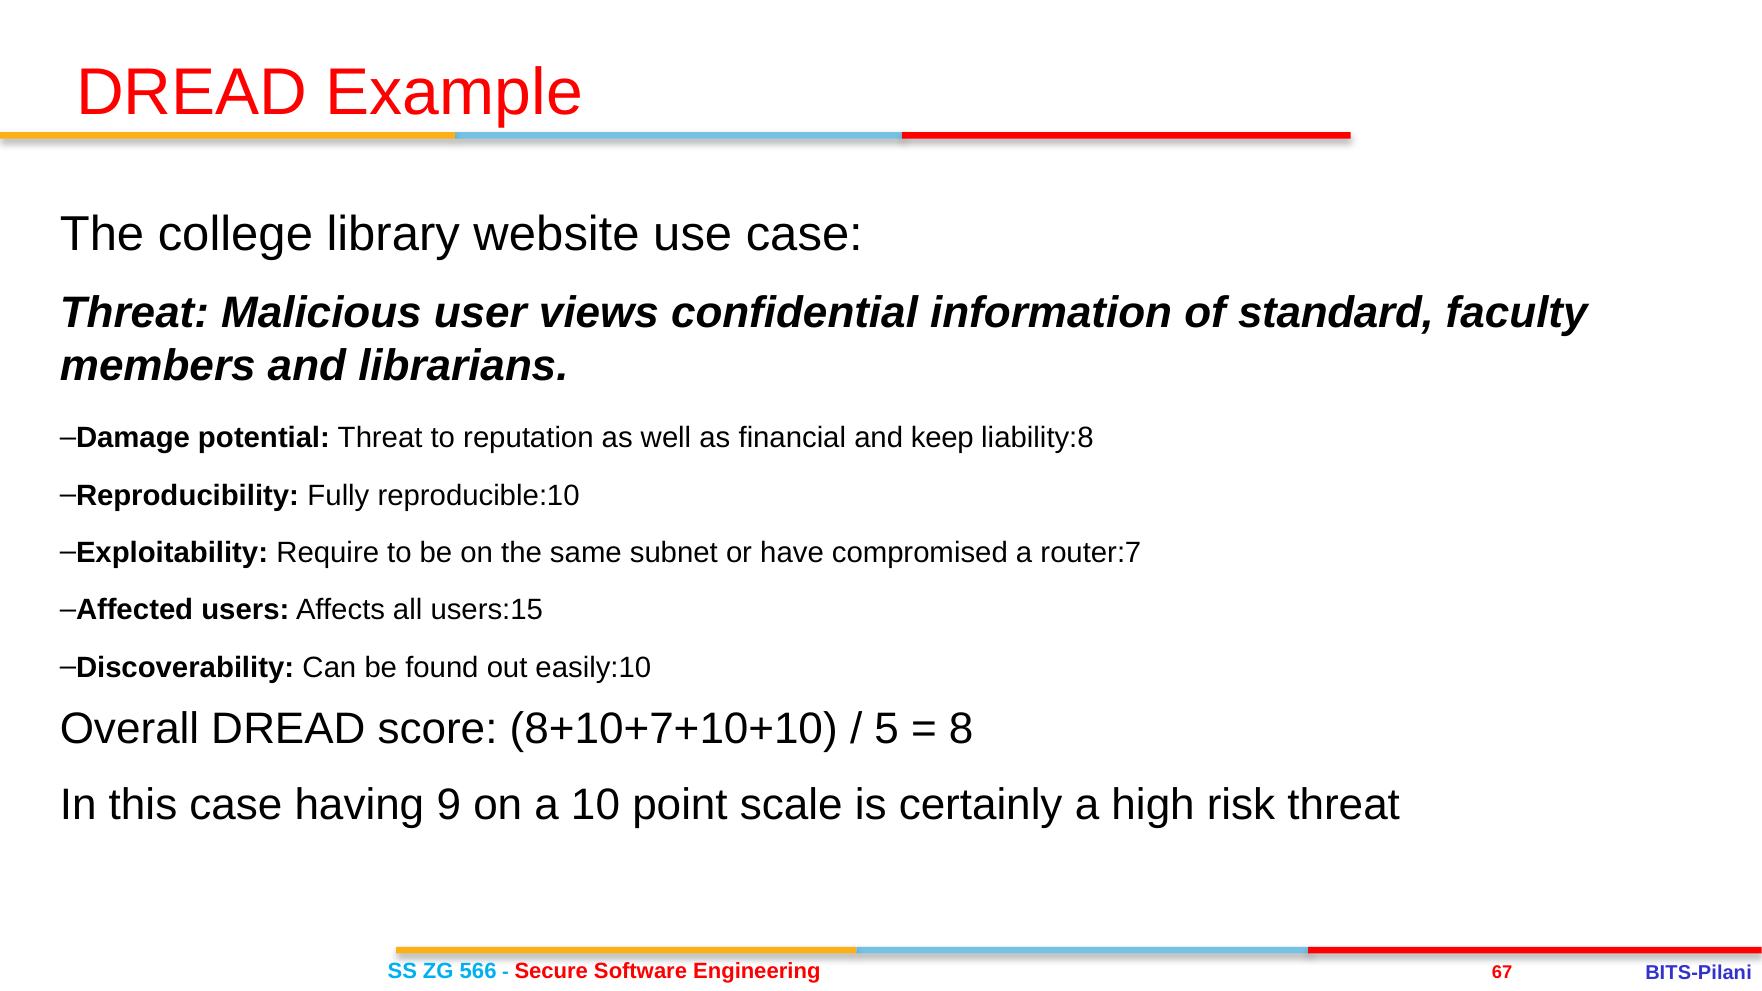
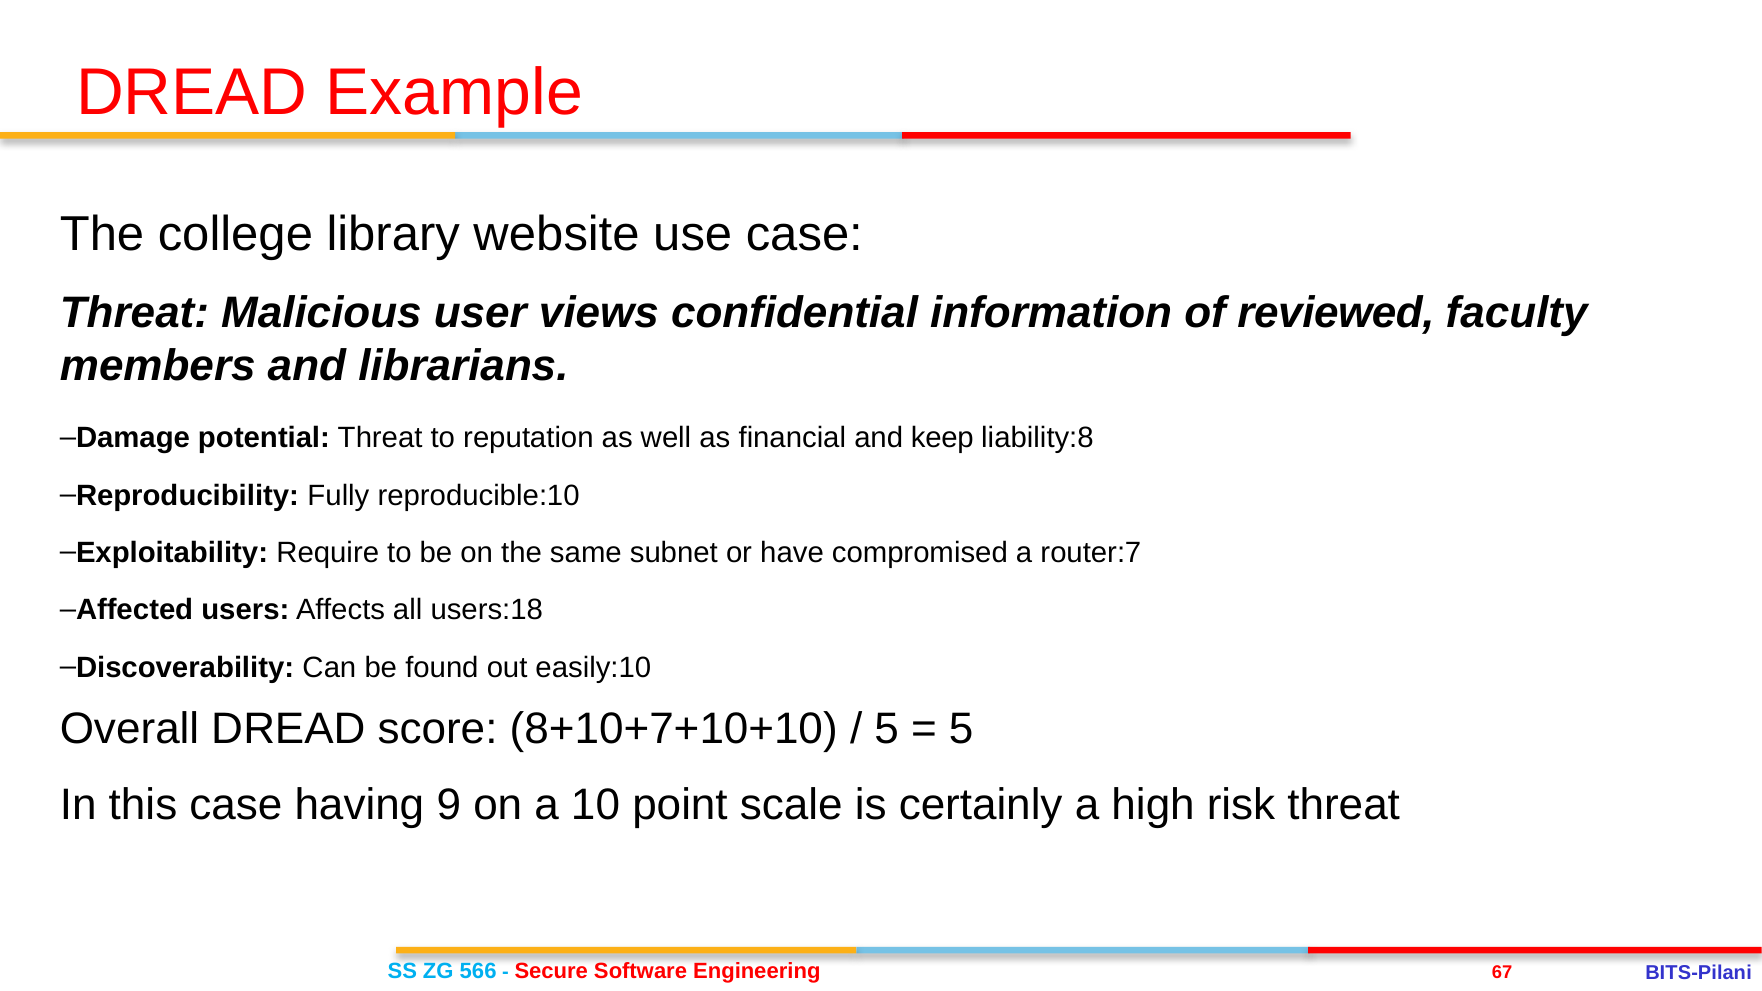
standard: standard -> reviewed
users:15: users:15 -> users:18
8 at (961, 729): 8 -> 5
